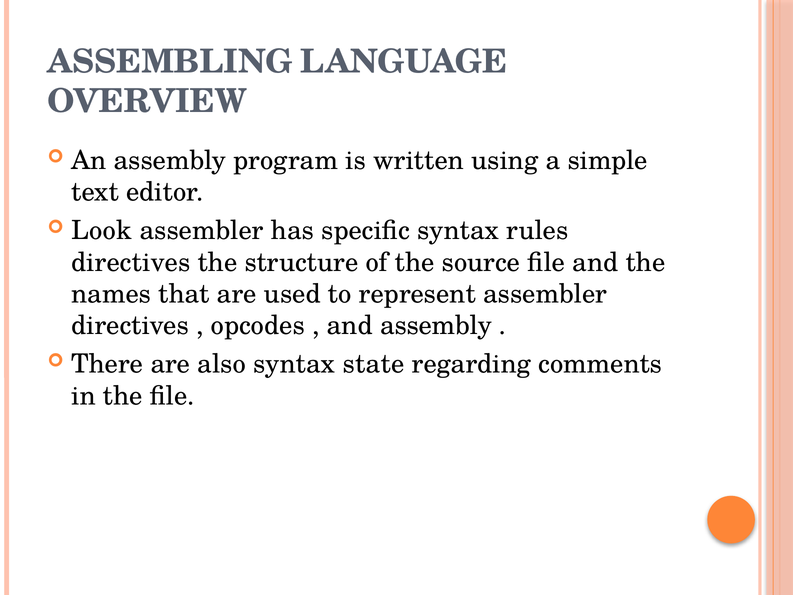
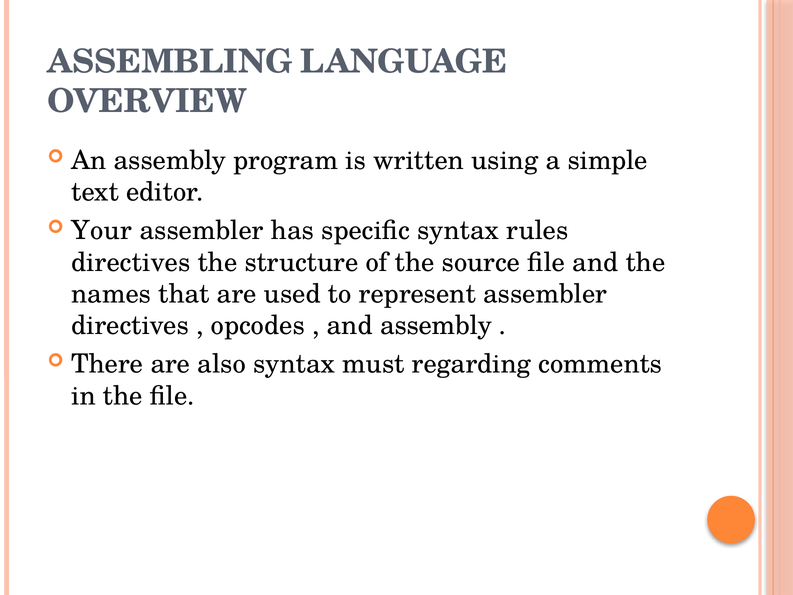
Look: Look -> Your
state: state -> must
